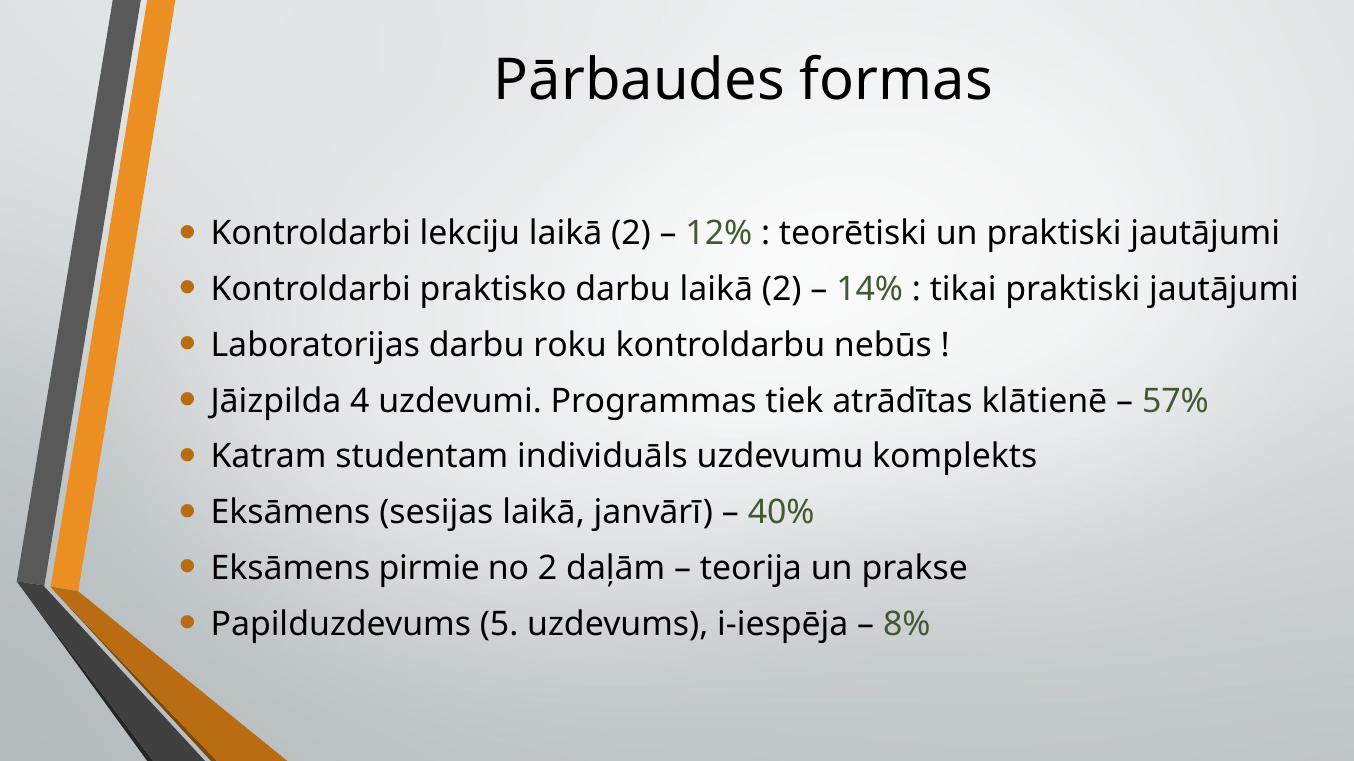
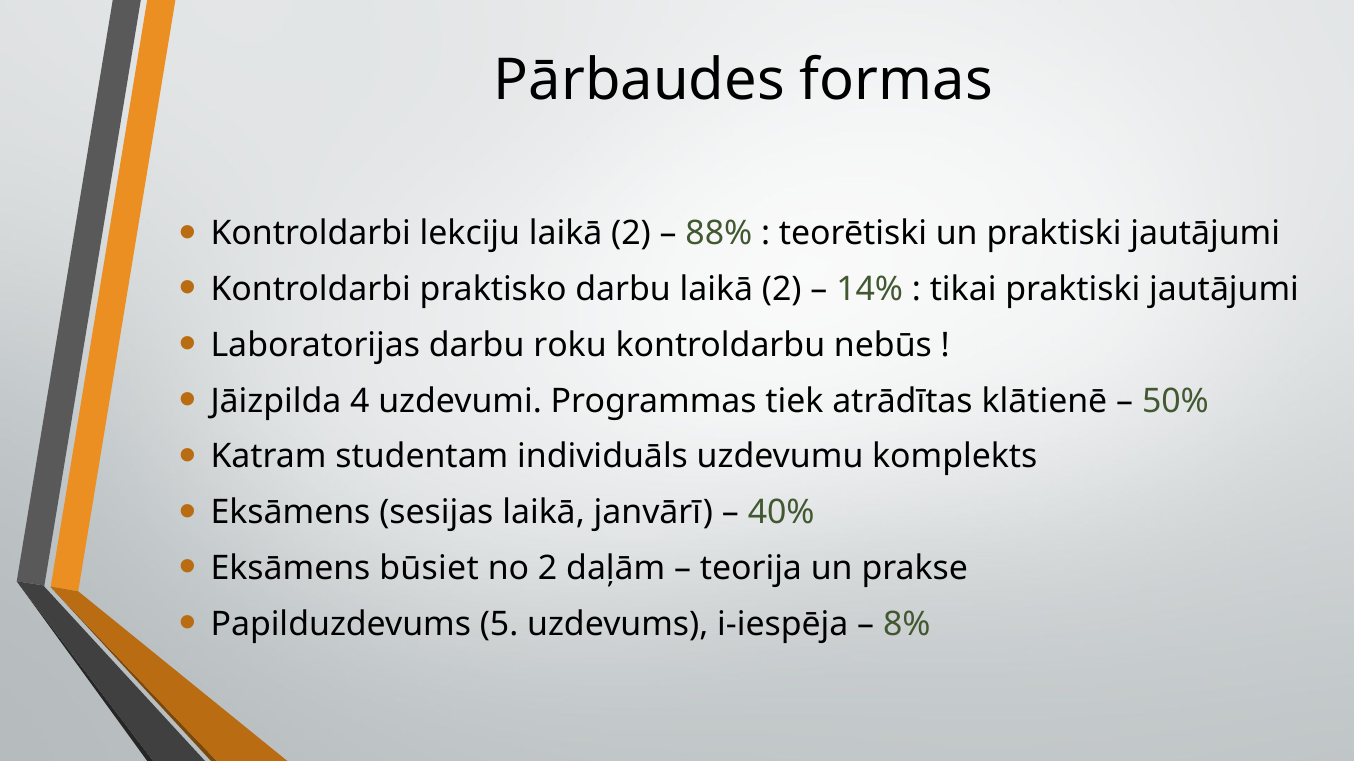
12%: 12% -> 88%
57%: 57% -> 50%
pirmie: pirmie -> būsiet
